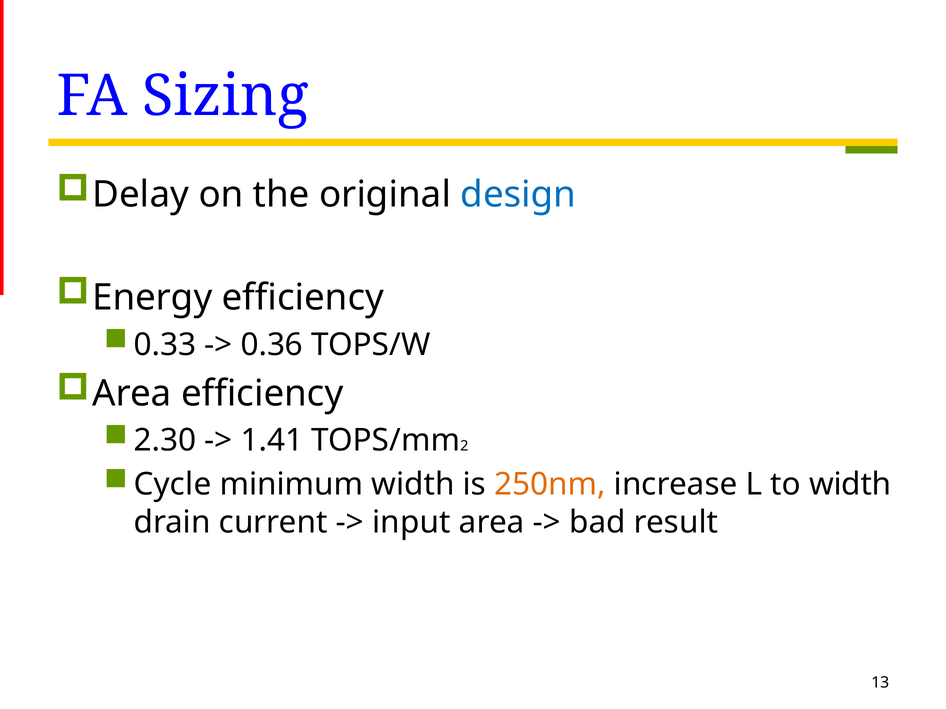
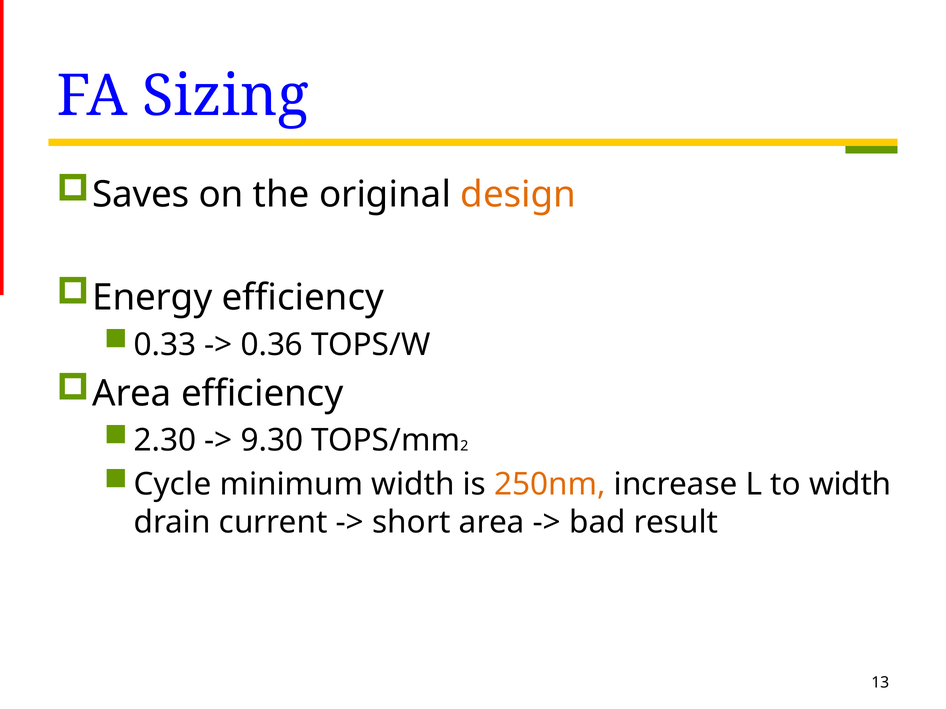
Delay: Delay -> Saves
design colour: blue -> orange
1.41: 1.41 -> 9.30
input: input -> short
